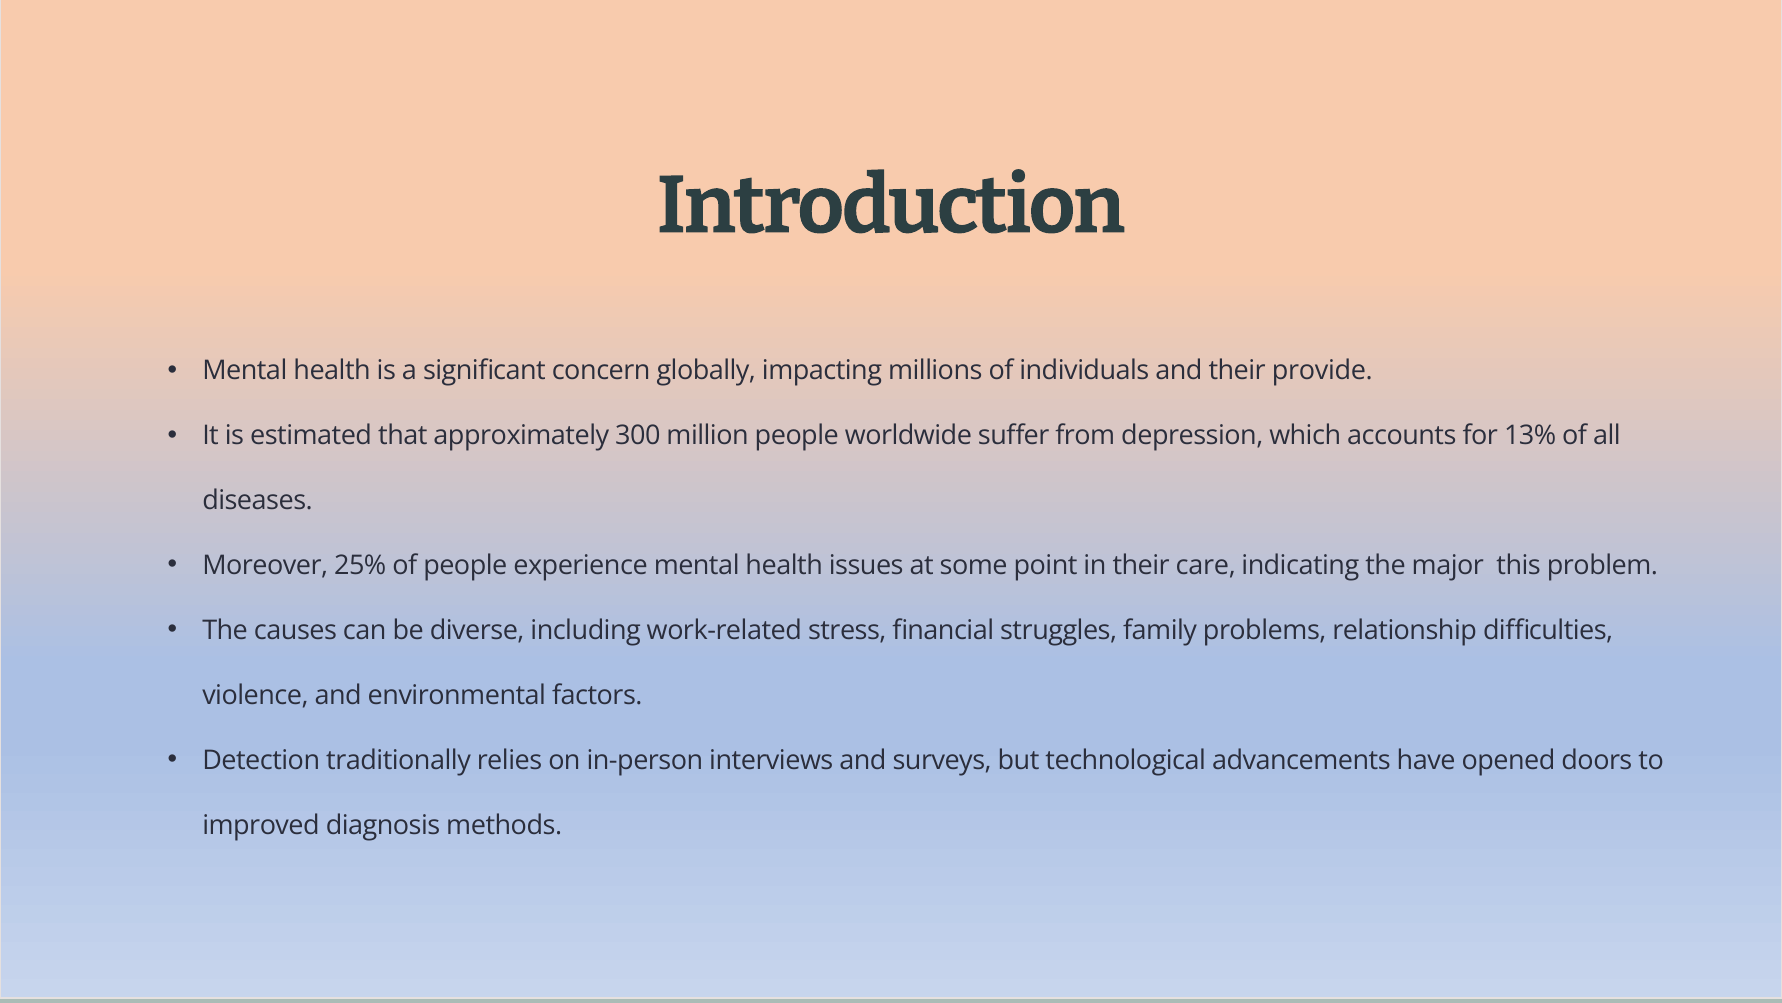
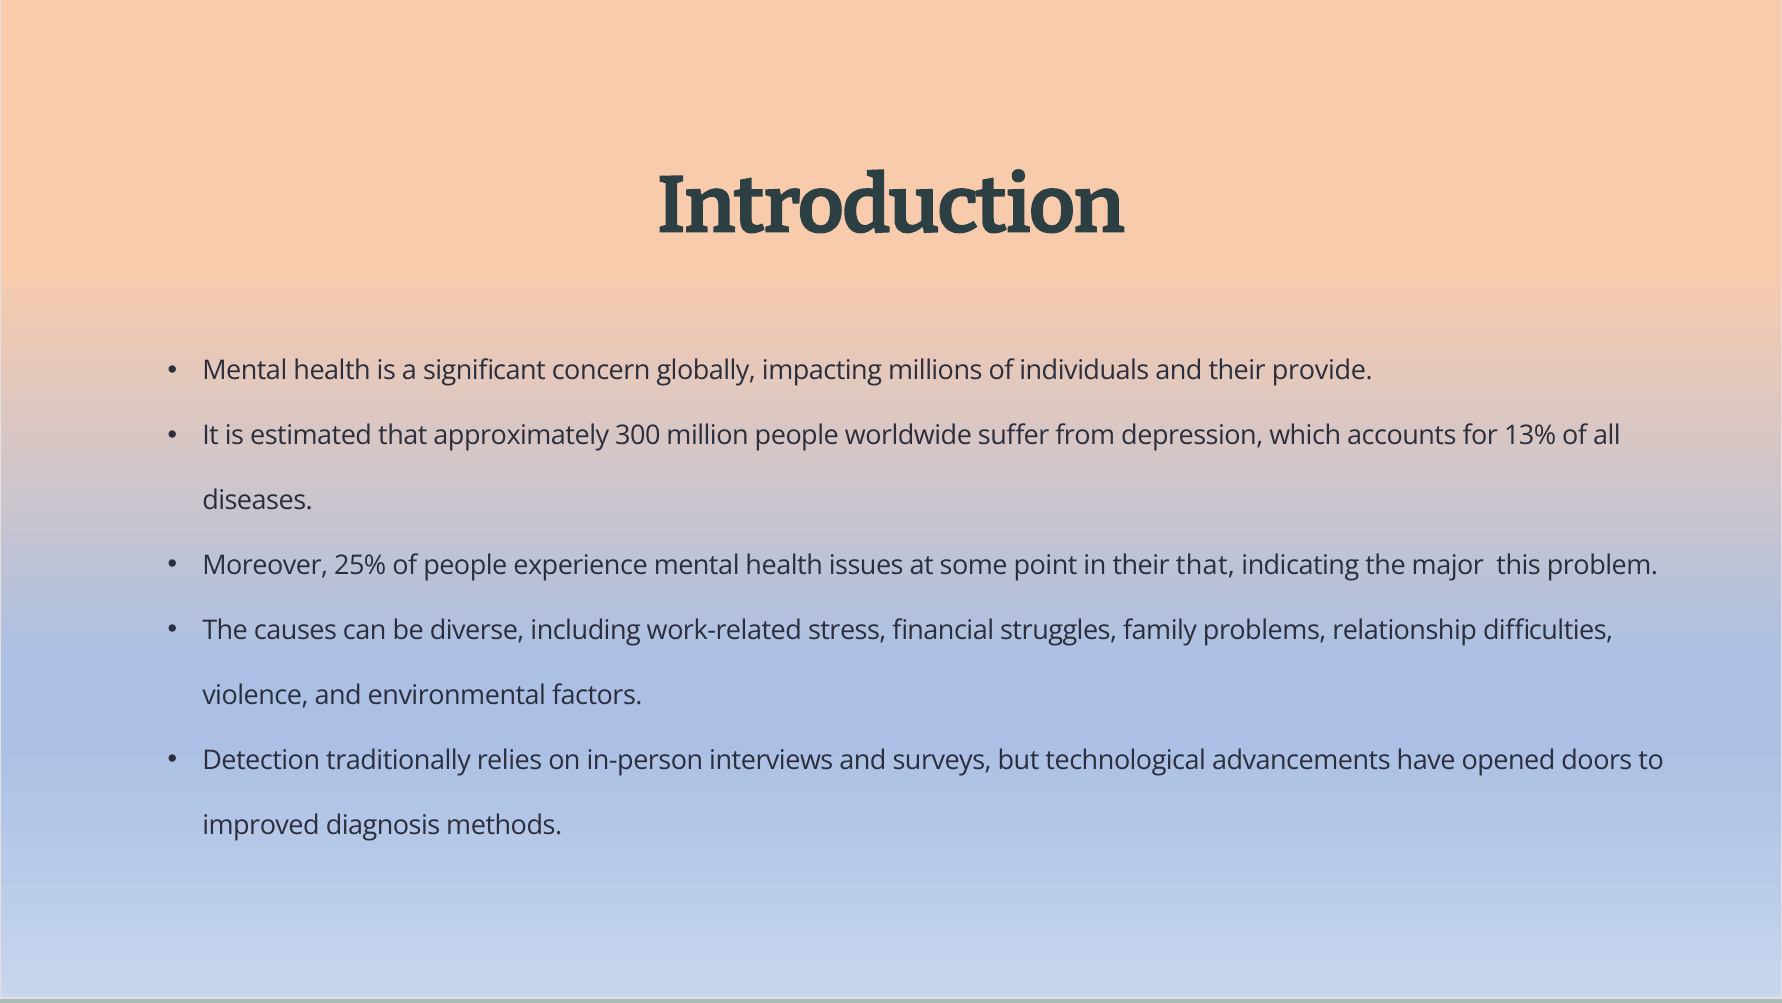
their care: care -> that
